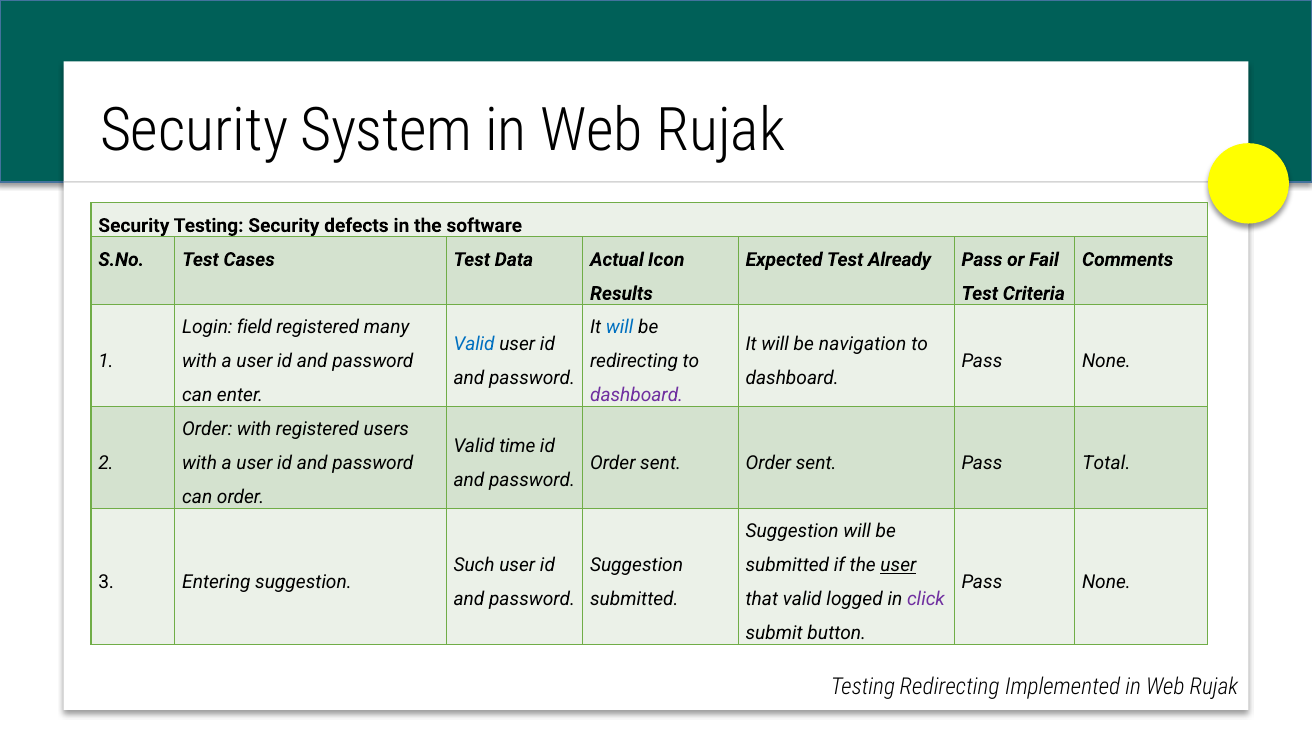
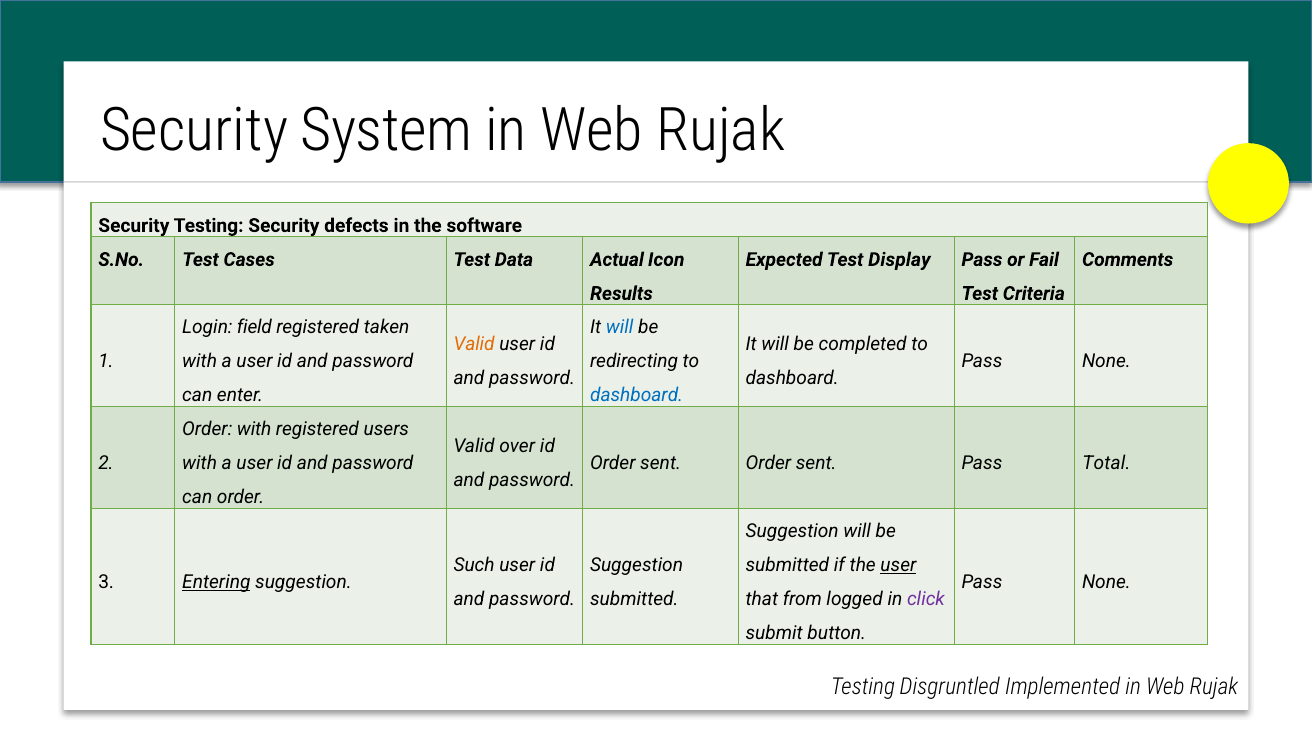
Already: Already -> Display
many: many -> taken
Valid at (474, 344) colour: blue -> orange
navigation: navigation -> completed
dashboard at (637, 395) colour: purple -> blue
time: time -> over
Entering underline: none -> present
that valid: valid -> from
Testing Redirecting: Redirecting -> Disgruntled
